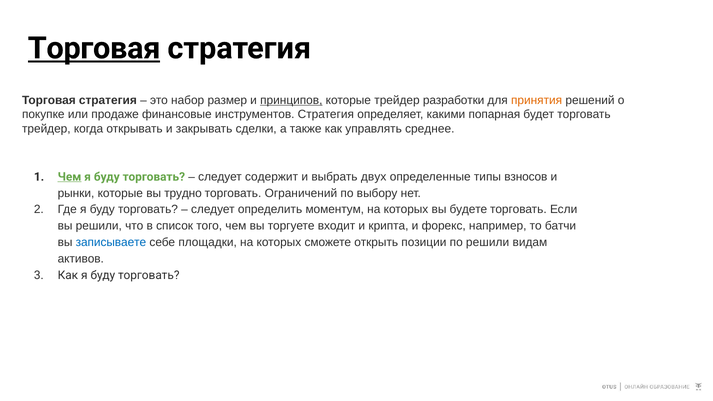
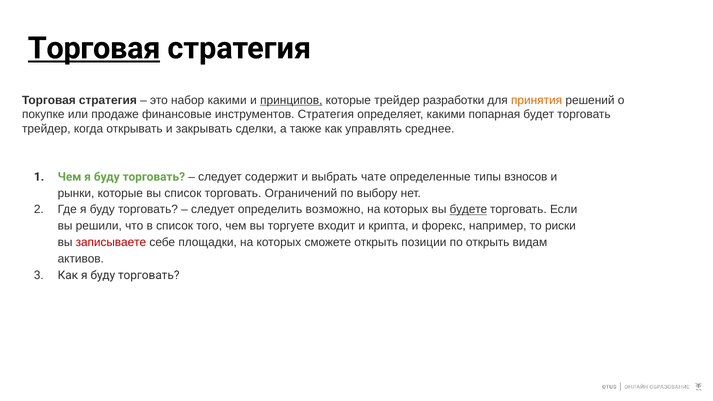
набор размер: размер -> какими
Чем at (69, 177) underline: present -> none
двух: двух -> чате
вы трудно: трудно -> список
моментум: моментум -> возможно
будете underline: none -> present
батчи: батчи -> риски
записываете colour: blue -> red
по решили: решили -> открыть
